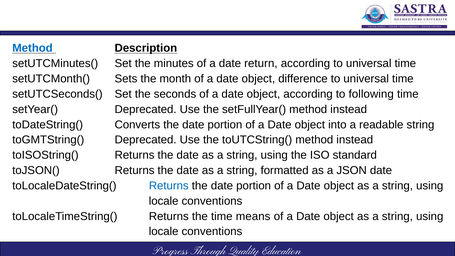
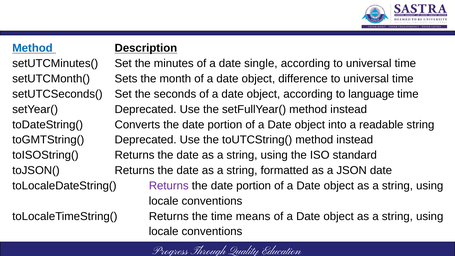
return: return -> single
following: following -> language
Returns at (169, 186) colour: blue -> purple
